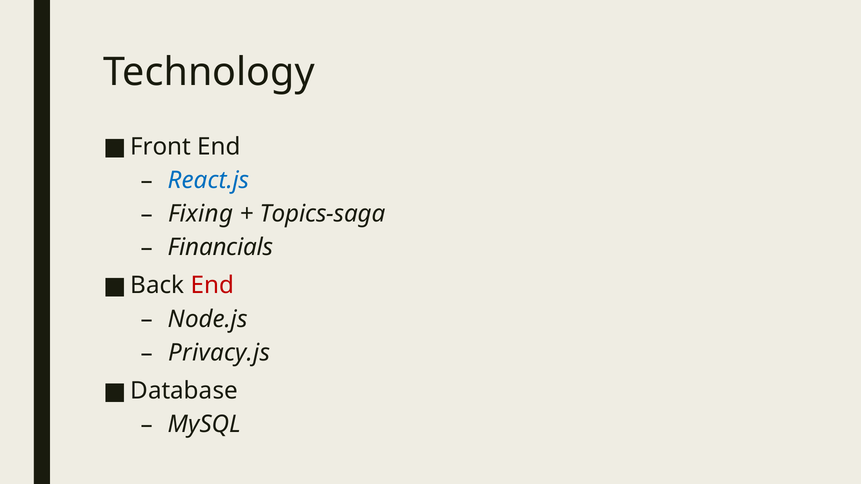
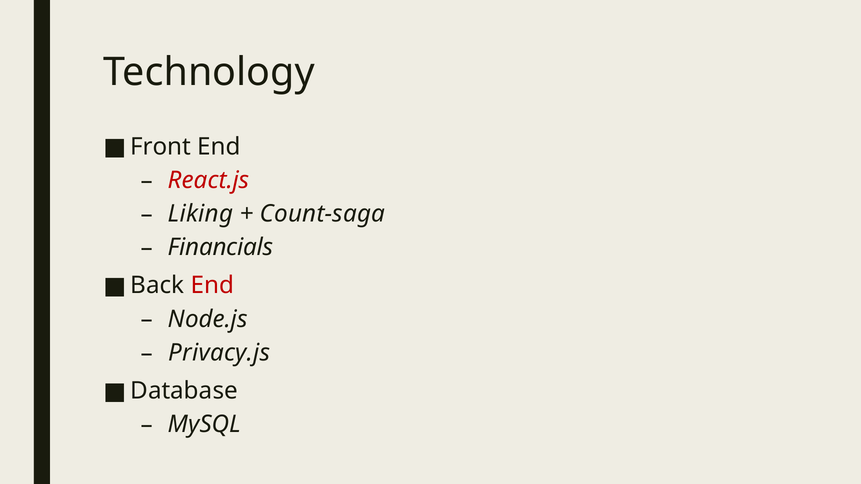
React.js colour: blue -> red
Fixing: Fixing -> Liking
Topics-saga: Topics-saga -> Count-saga
